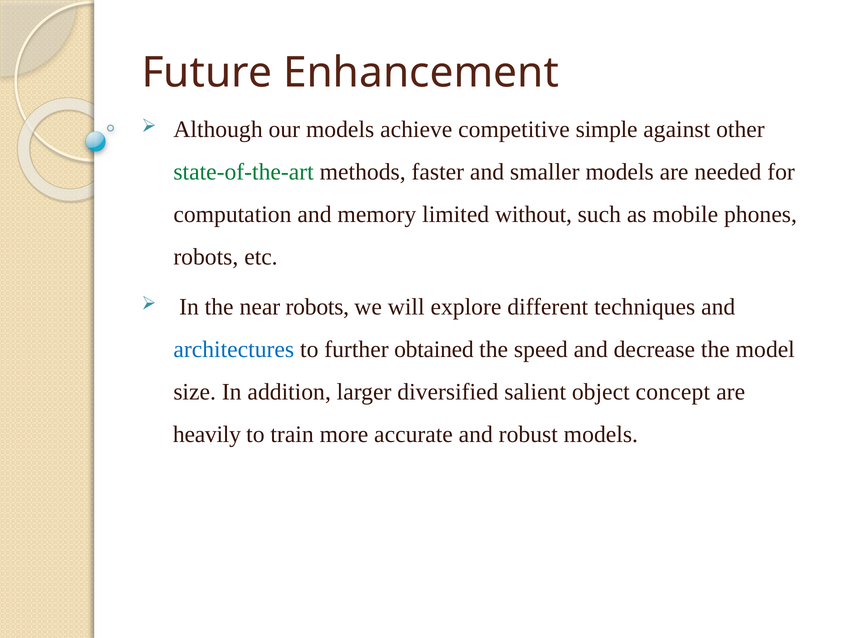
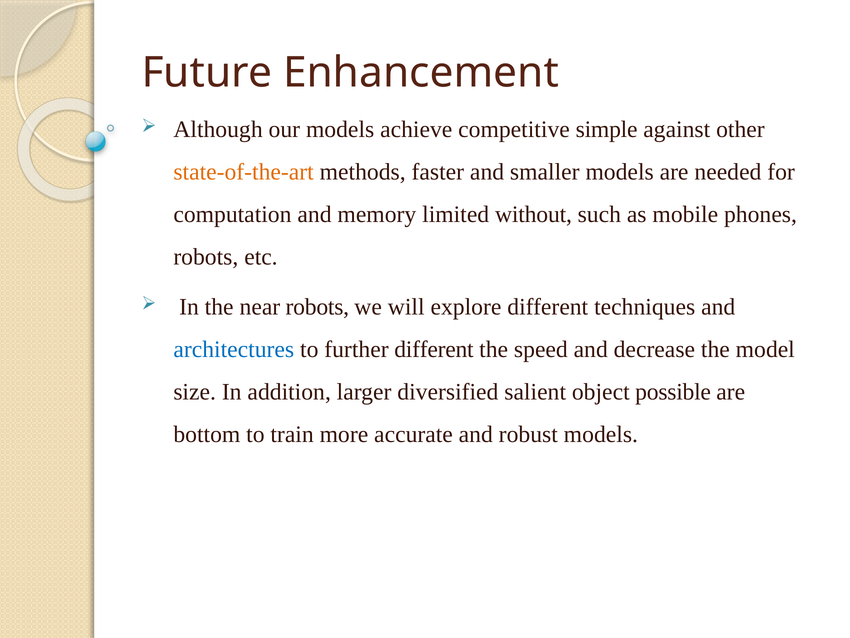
state-of-the-art colour: green -> orange
further obtained: obtained -> different
concept: concept -> possible
heavily: heavily -> bottom
